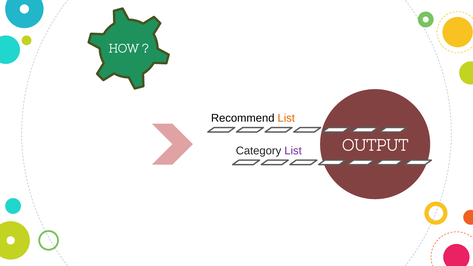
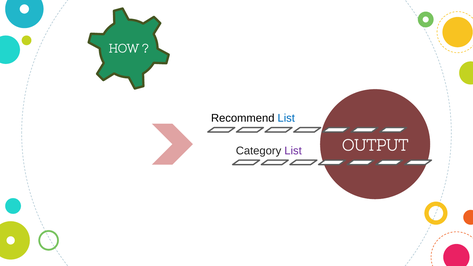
List at (286, 118) colour: orange -> blue
